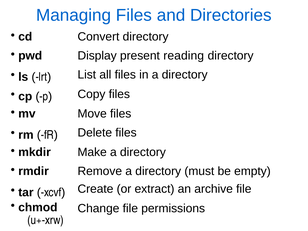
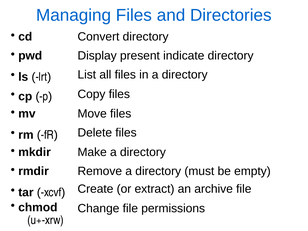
reading: reading -> indicate
